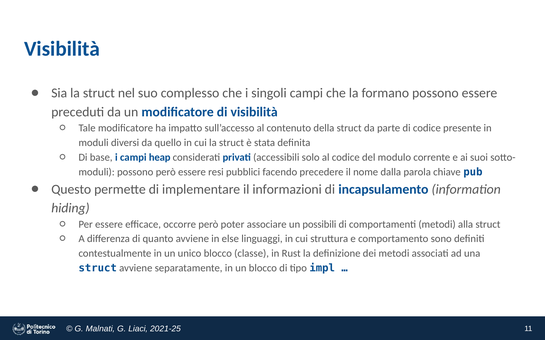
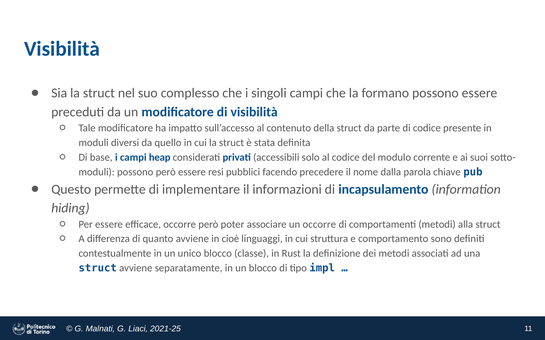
un possibili: possibili -> occorre
else: else -> cioè
